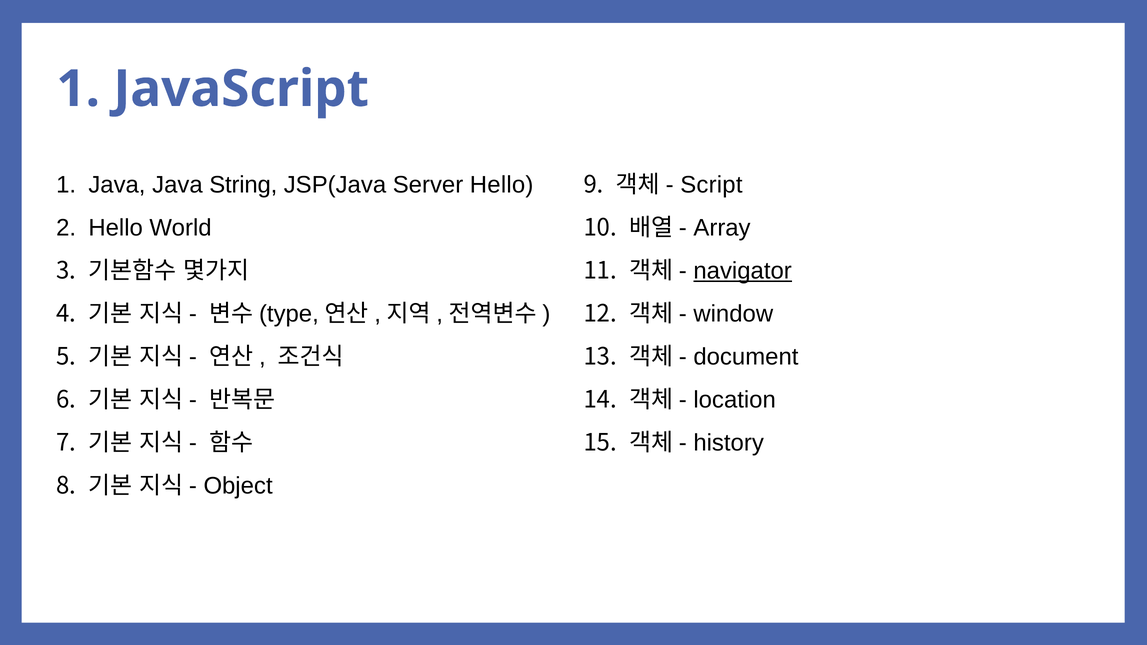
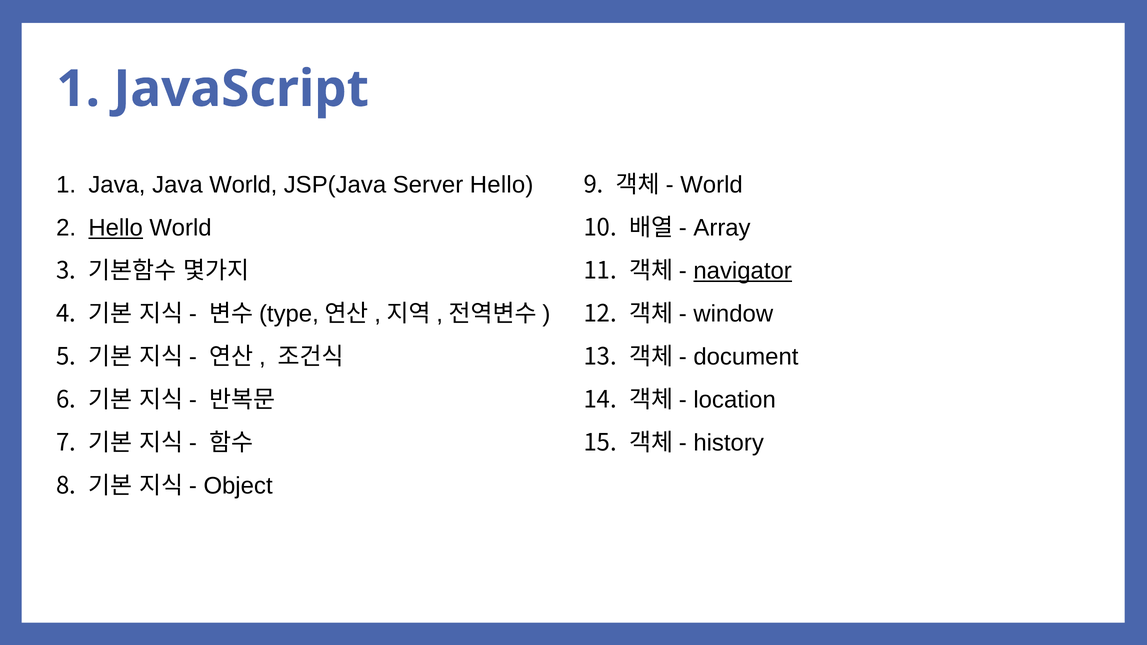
Java String: String -> World
Script at (711, 185): Script -> World
Hello at (116, 228) underline: none -> present
